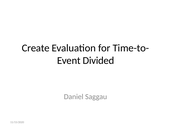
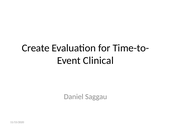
Divided: Divided -> Clinical
